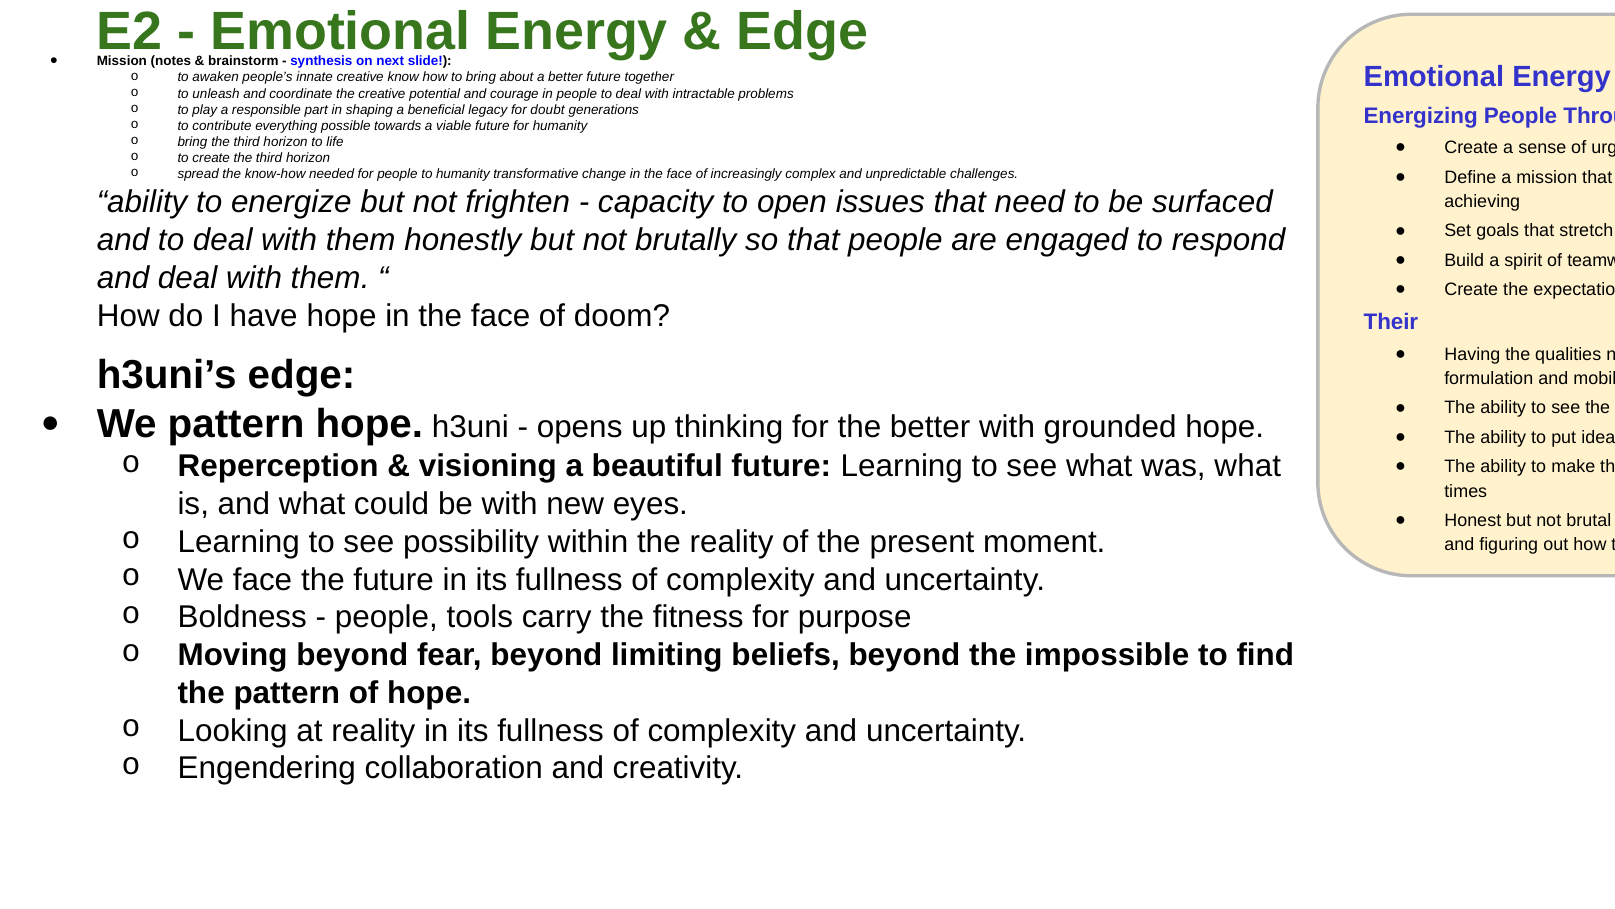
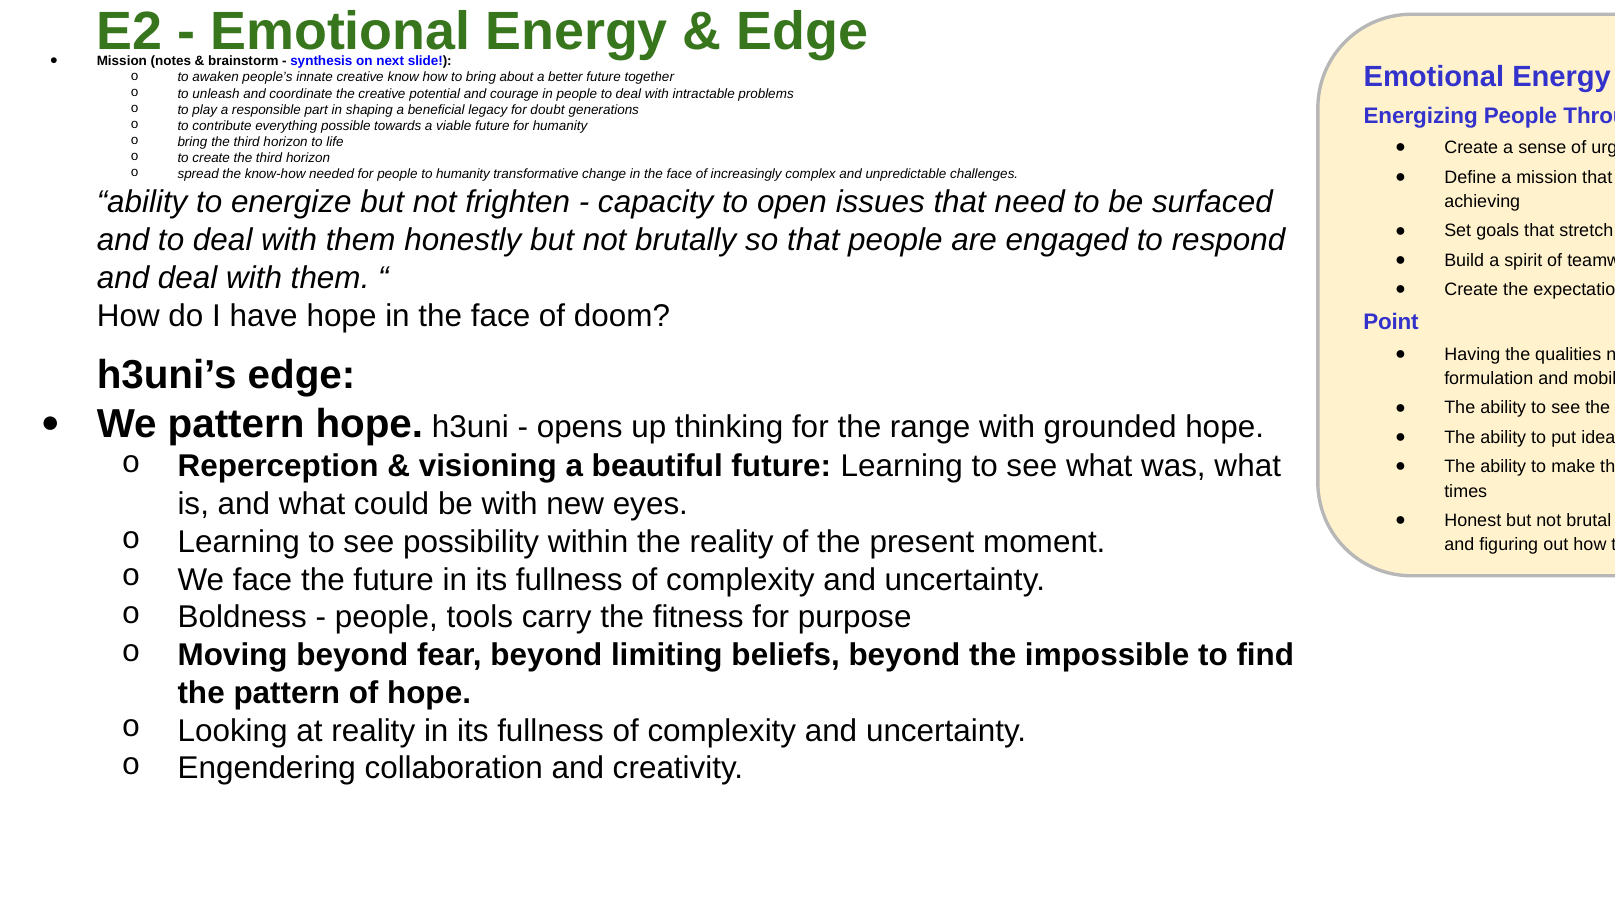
Their: Their -> Point
the better: better -> range
